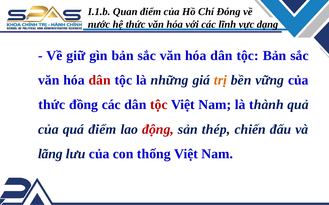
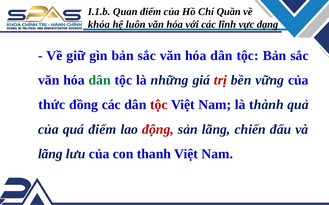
Đóng: Đóng -> Quần
nước: nước -> khóa
hệ thức: thức -> luôn
dân at (100, 80) colour: red -> green
trị colour: orange -> red
sản thép: thép -> lãng
thống: thống -> thanh
